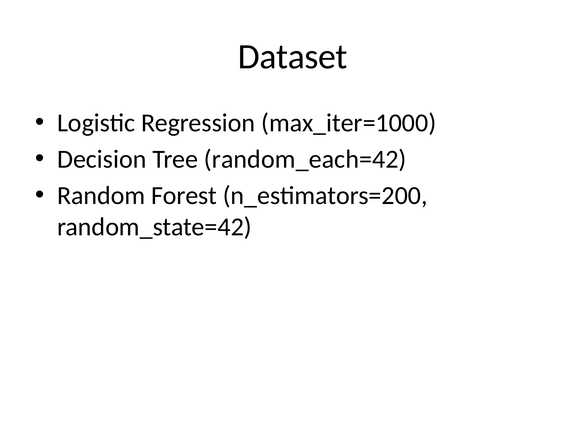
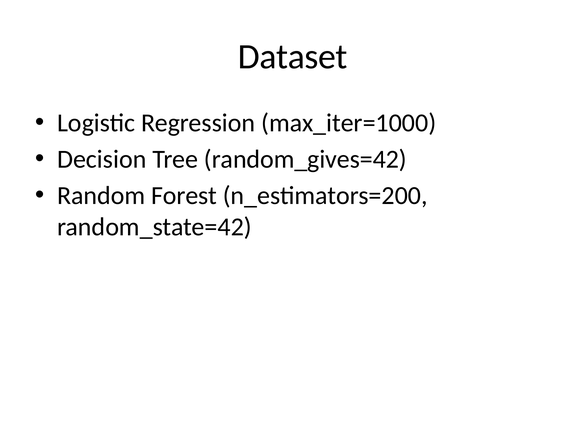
random_each=42: random_each=42 -> random_gives=42
